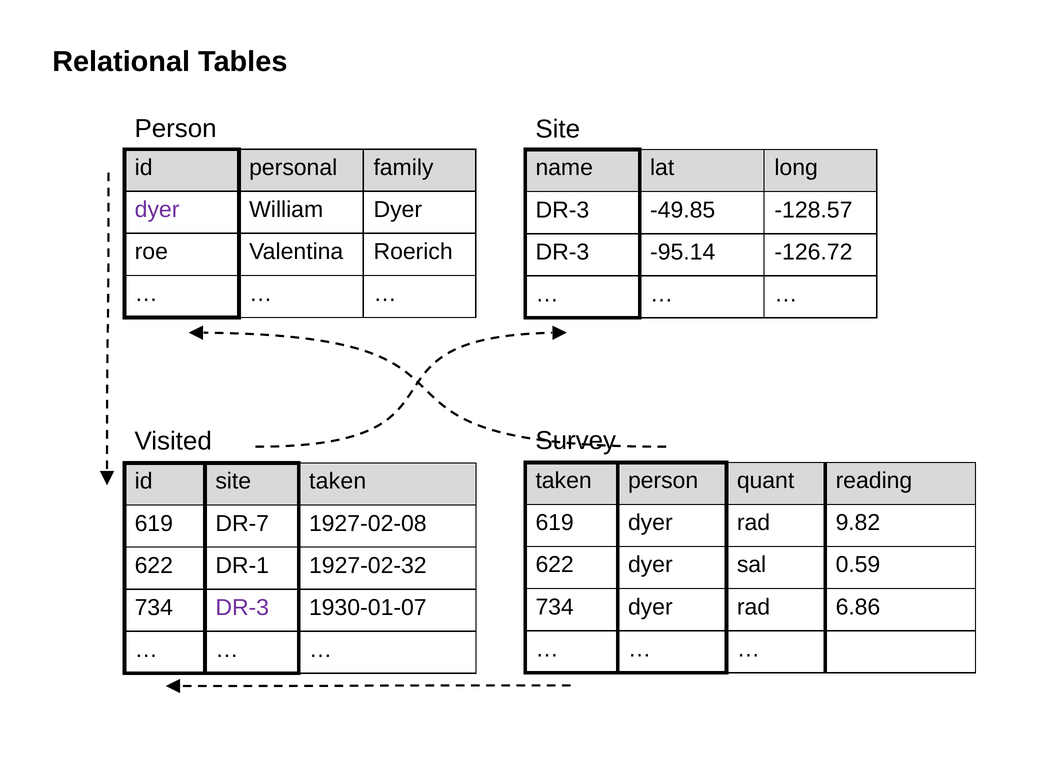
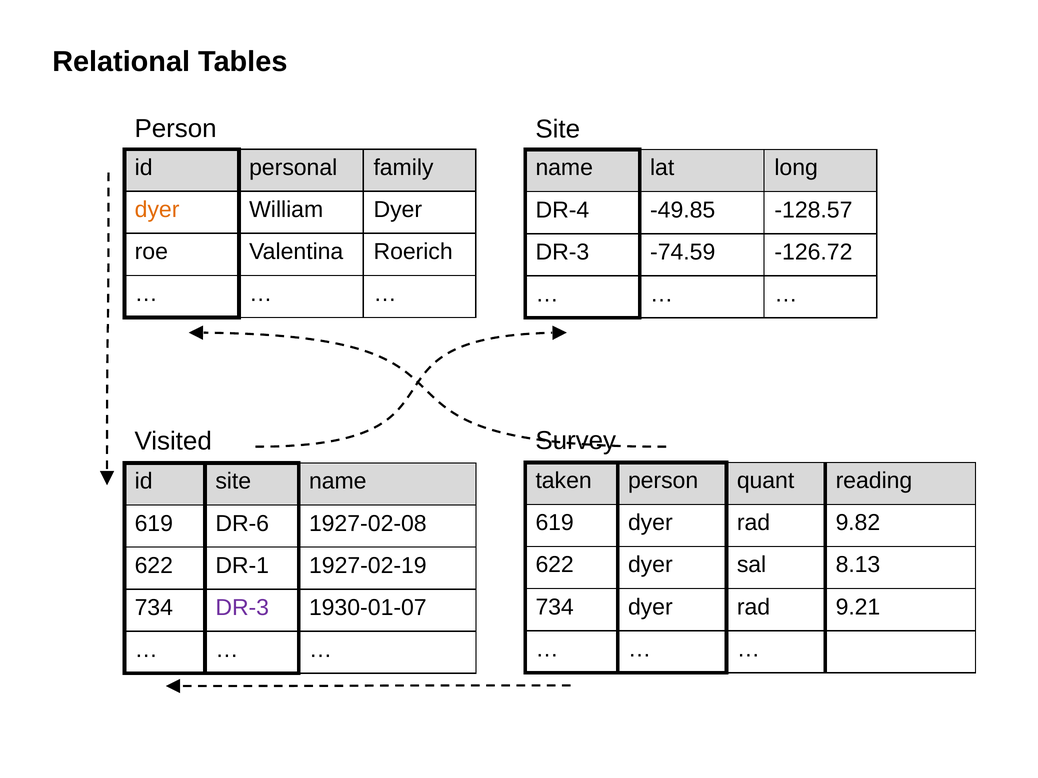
dyer at (157, 210) colour: purple -> orange
DR-3 at (562, 210): DR-3 -> DR-4
-95.14: -95.14 -> -74.59
id site taken: taken -> name
DR-7: DR-7 -> DR-6
0.59: 0.59 -> 8.13
1927-02-32: 1927-02-32 -> 1927-02-19
6.86: 6.86 -> 9.21
